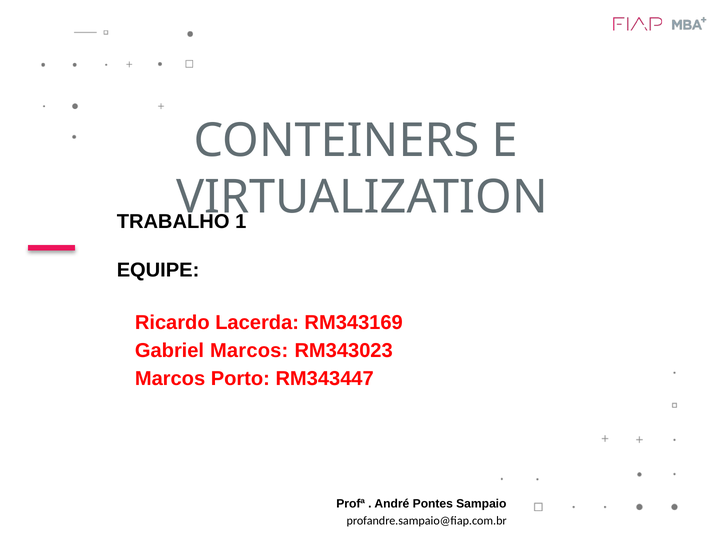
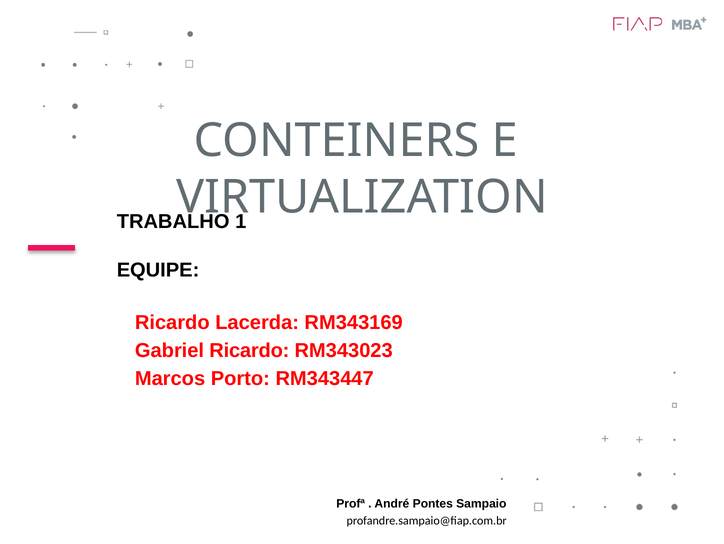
Gabriel Marcos: Marcos -> Ricardo
